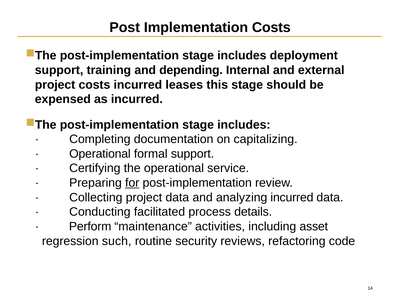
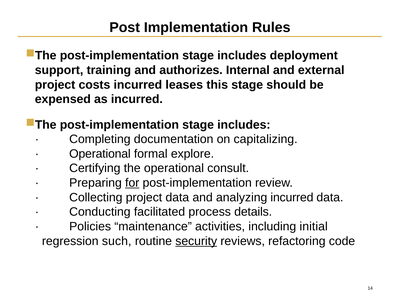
Implementation Costs: Costs -> Rules
depending: depending -> authorizes
formal support: support -> explore
service: service -> consult
Perform: Perform -> Policies
asset: asset -> initial
security underline: none -> present
